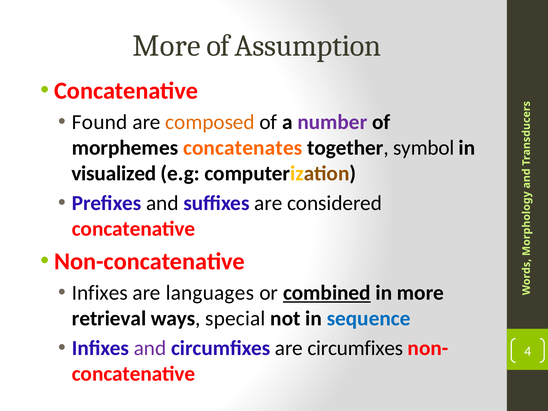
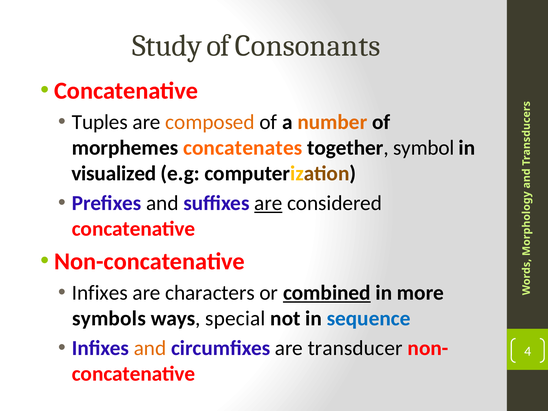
More at (167, 46): More -> Study
Assumption: Assumption -> Consonants
Found: Found -> Tuples
number colour: purple -> orange
are at (268, 203) underline: none -> present
languages: languages -> characters
retrieval: retrieval -> symbols
and at (150, 348) colour: purple -> orange
are circumfixes: circumfixes -> transducer
